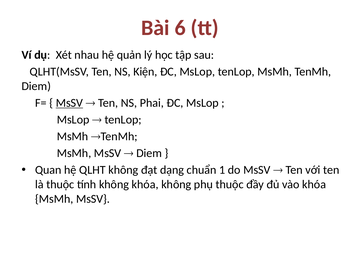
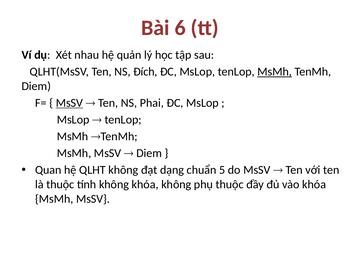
Kiện: Kiện -> Đích
MsMh at (275, 72) underline: none -> present
1: 1 -> 5
